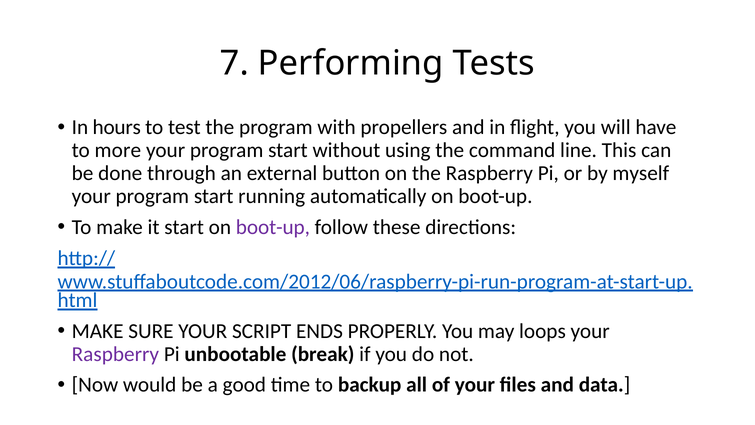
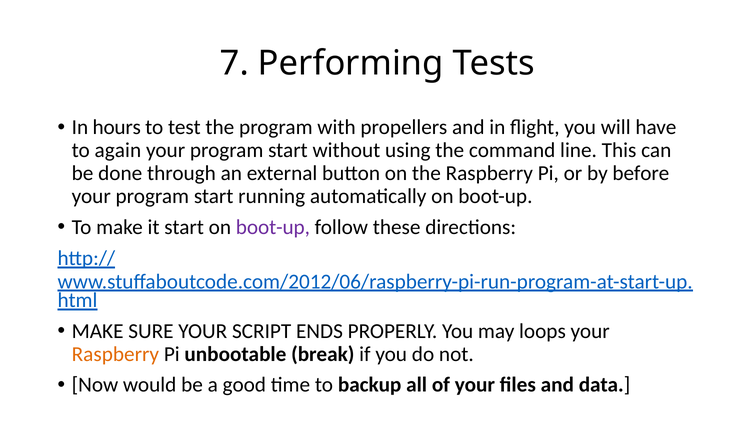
more: more -> again
myself: myself -> before
Raspberry at (115, 354) colour: purple -> orange
